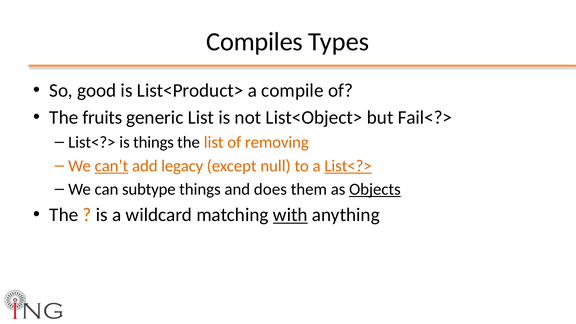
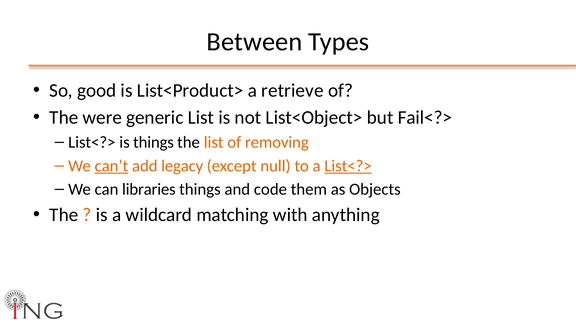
Compiles: Compiles -> Between
compile: compile -> retrieve
fruits: fruits -> were
subtype: subtype -> libraries
does: does -> code
Objects underline: present -> none
with underline: present -> none
